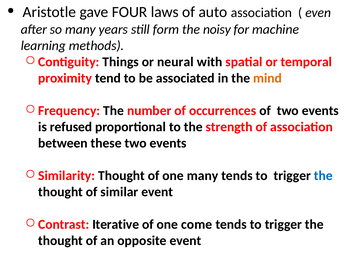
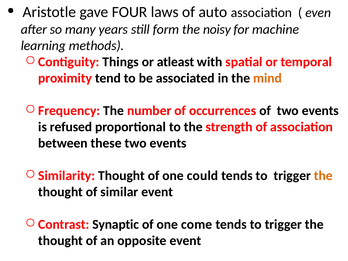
neural: neural -> atleast
one many: many -> could
the at (323, 176) colour: blue -> orange
Iterative: Iterative -> Synaptic
